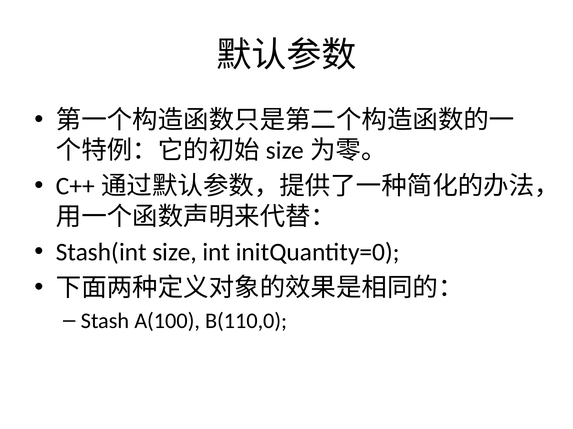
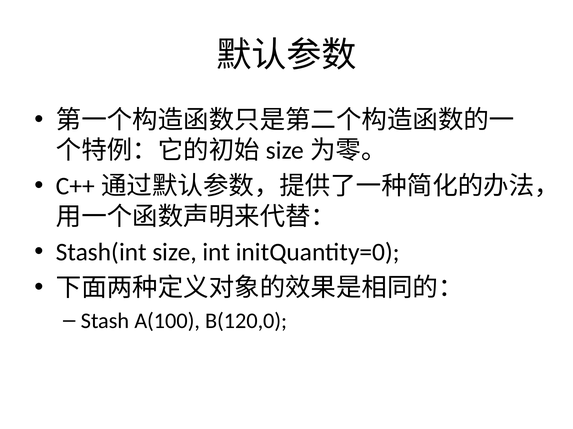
B(110,0: B(110,0 -> B(120,0
